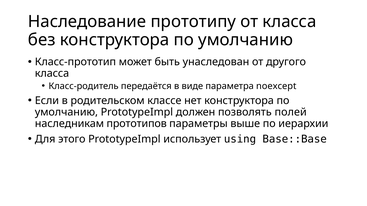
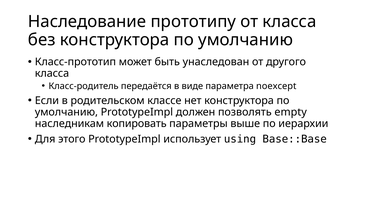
полей: полей -> empty
прототипов: прототипов -> копировать
